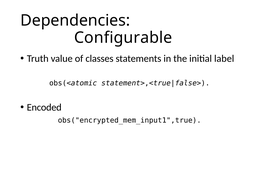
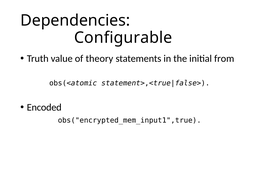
classes: classes -> theory
label: label -> from
